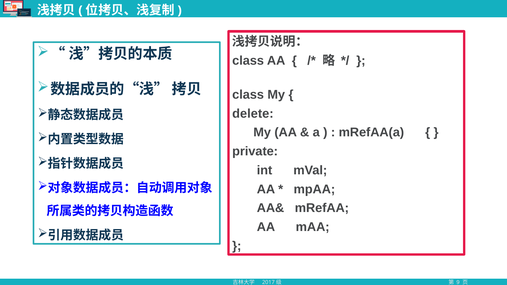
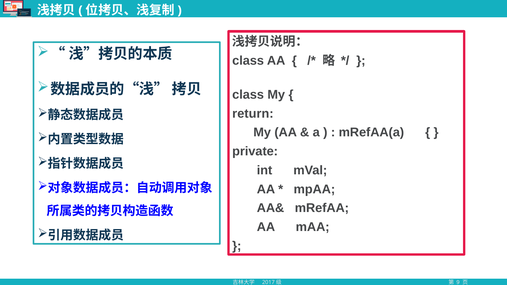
delete: delete -> return
